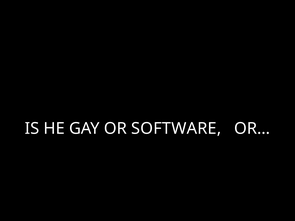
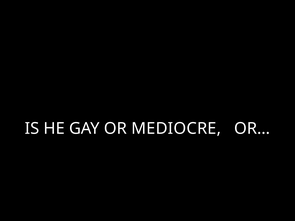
SOFTWARE: SOFTWARE -> MEDIOCRE
